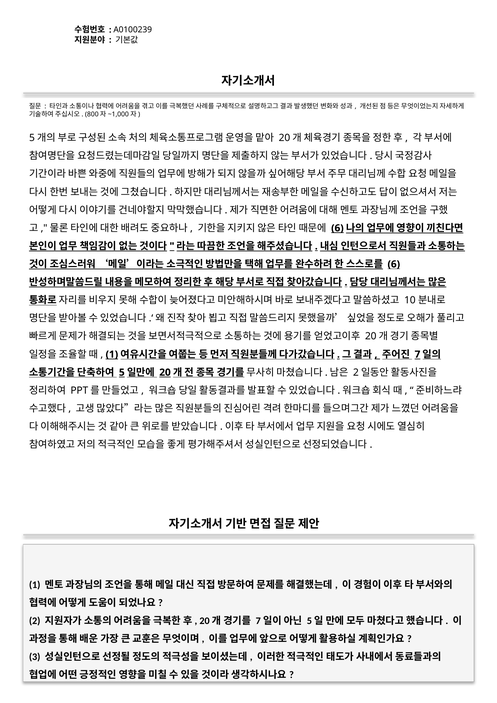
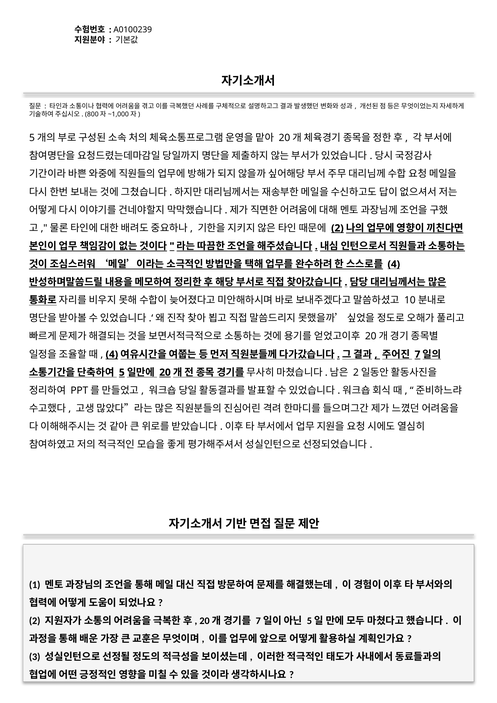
6 at (337, 228): 6 -> 2
6 at (394, 264): 6 -> 4
1 at (112, 354): 1 -> 4
